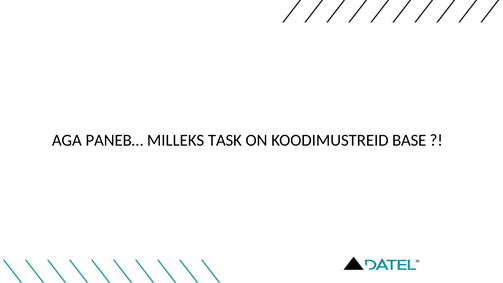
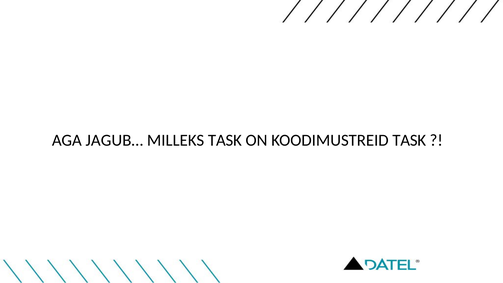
PANEB…: PANEB… -> JAGUB…
KOODIMUSTREID BASE: BASE -> TASK
